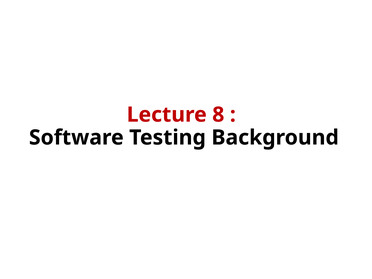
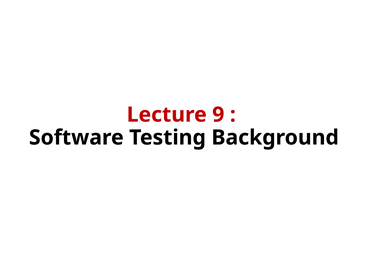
8: 8 -> 9
